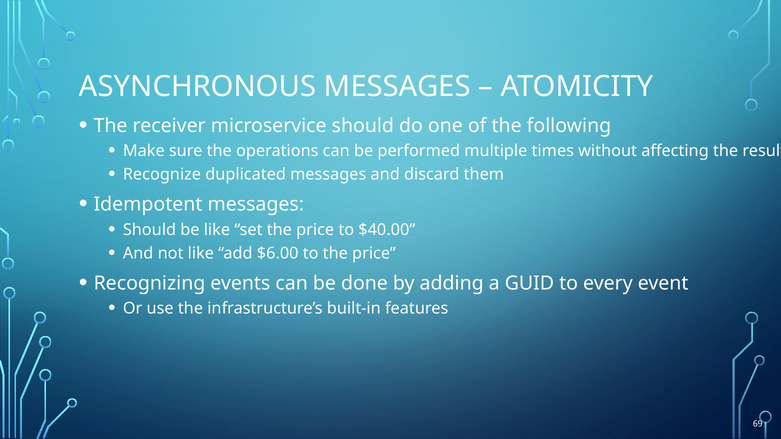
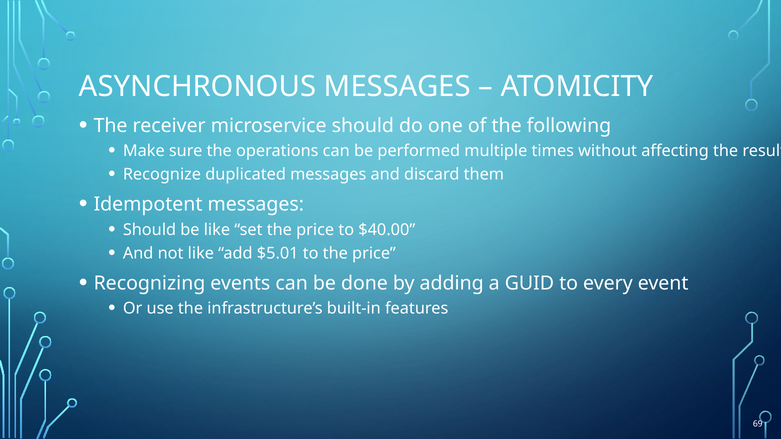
$6.00: $6.00 -> $5.01
